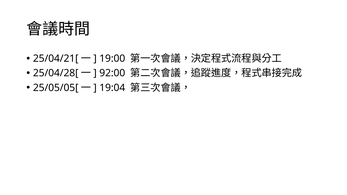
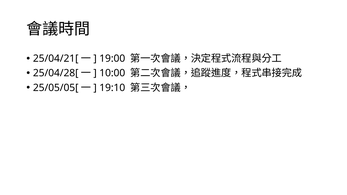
92:00: 92:00 -> 10:00
19:04: 19:04 -> 19:10
